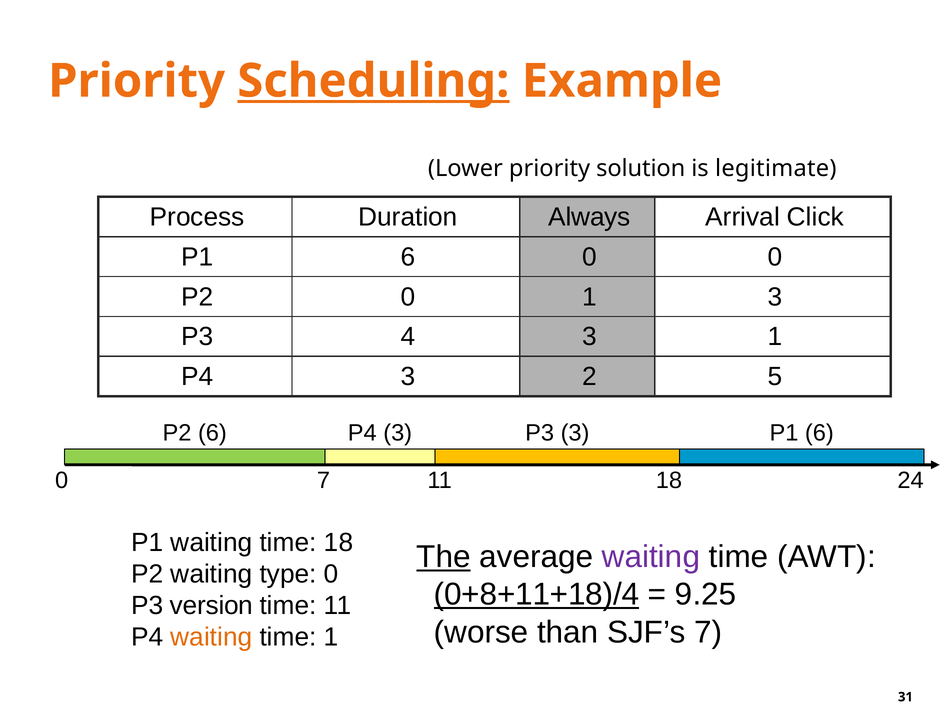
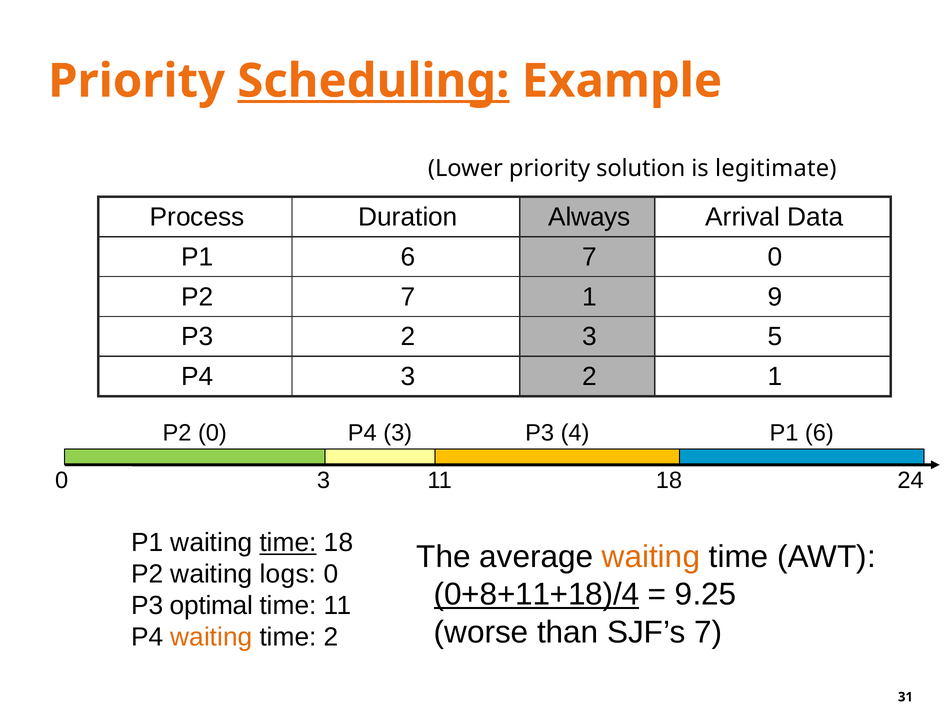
Click: Click -> Data
6 0: 0 -> 7
P2 0: 0 -> 7
1 3: 3 -> 9
P3 4: 4 -> 2
3 1: 1 -> 5
2 5: 5 -> 1
P2 6: 6 -> 0
P3 3: 3 -> 4
0 7: 7 -> 3
time at (288, 543) underline: none -> present
The underline: present -> none
waiting at (651, 557) colour: purple -> orange
type: type -> logs
version: version -> optimal
time 1: 1 -> 2
